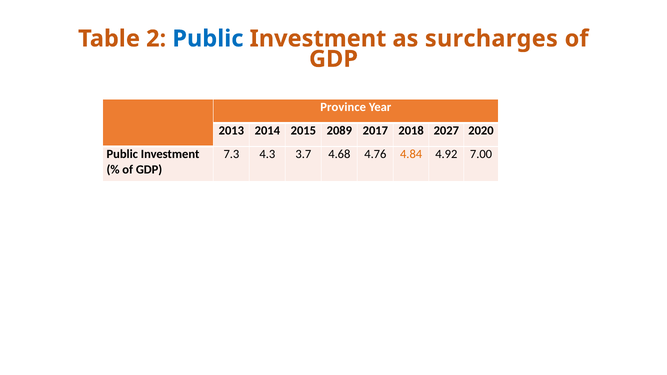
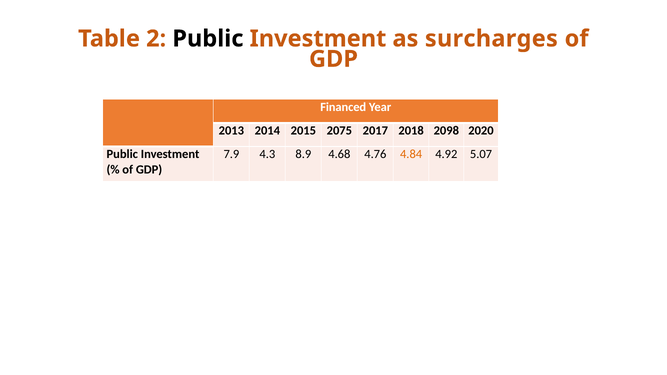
Public at (208, 39) colour: blue -> black
Province: Province -> Financed
2089: 2089 -> 2075
2027: 2027 -> 2098
7.3: 7.3 -> 7.9
3.7: 3.7 -> 8.9
7.00: 7.00 -> 5.07
